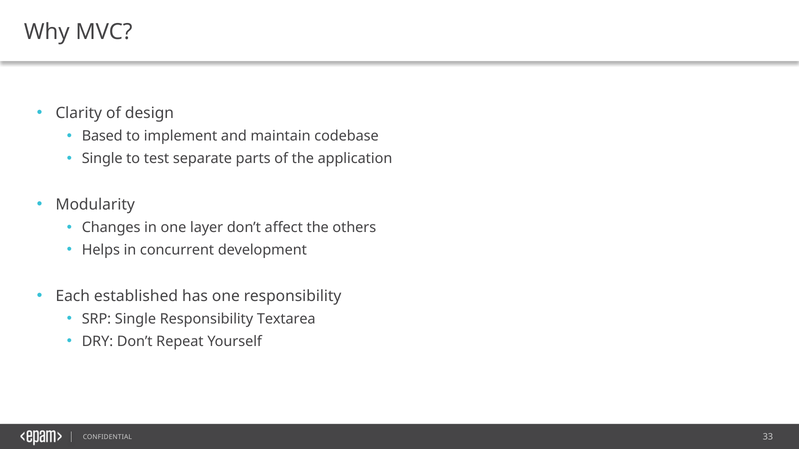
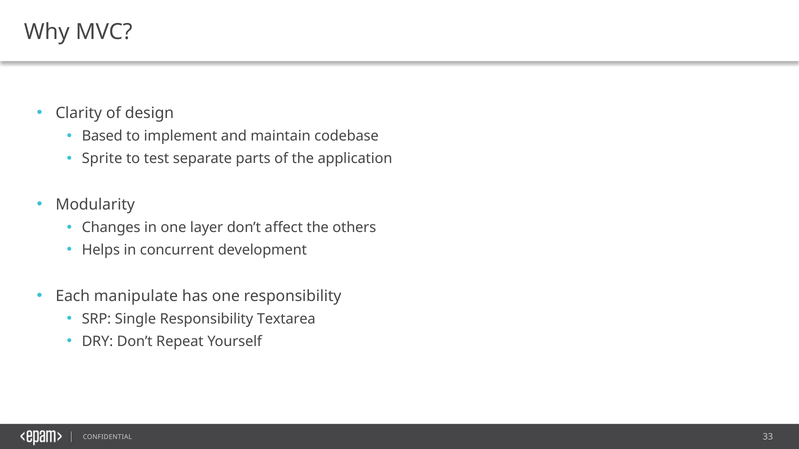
Single at (102, 159): Single -> Sprite
established: established -> manipulate
